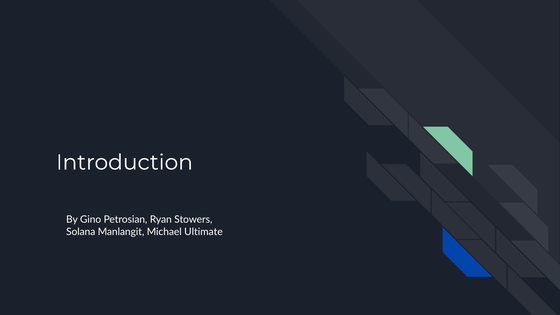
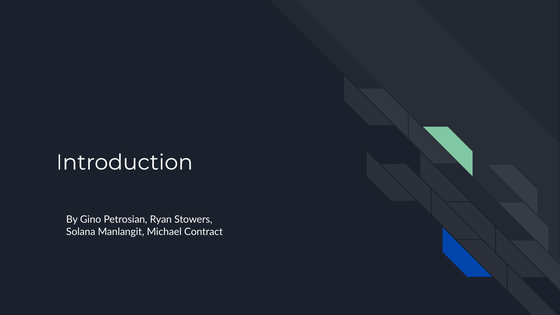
Ultimate: Ultimate -> Contract
